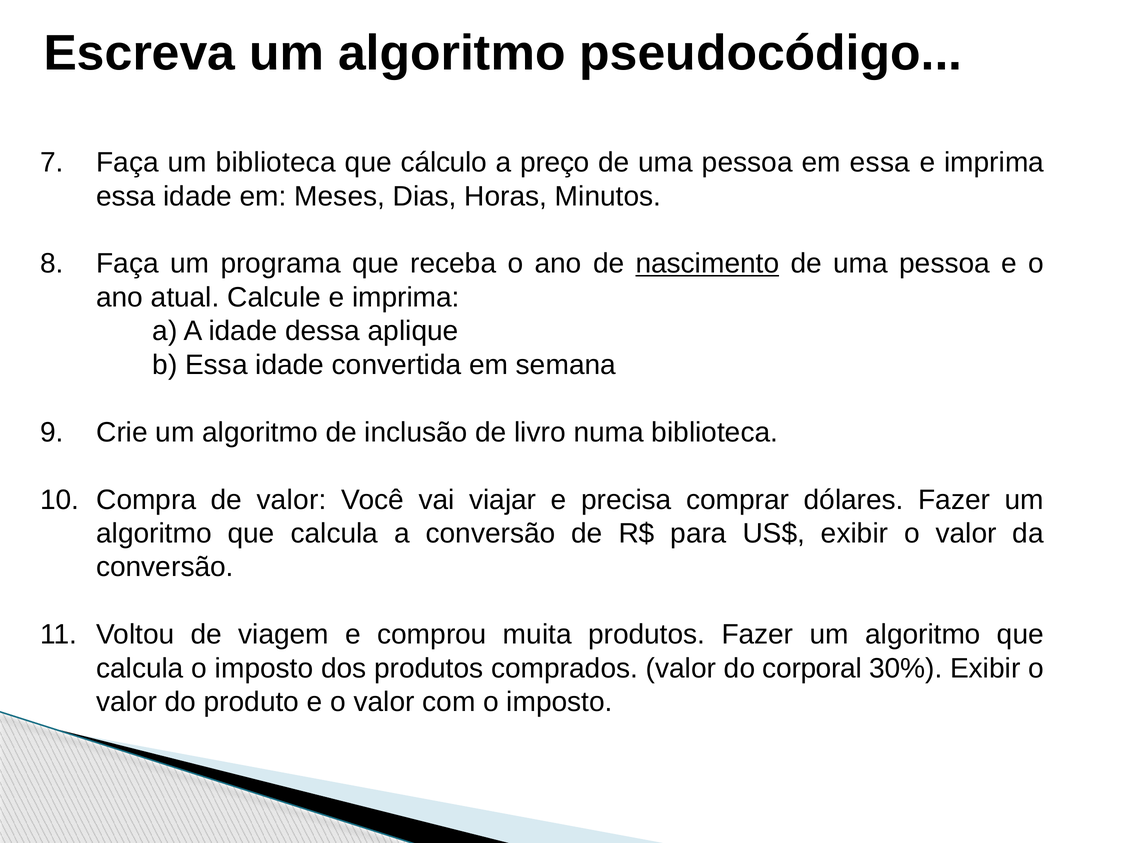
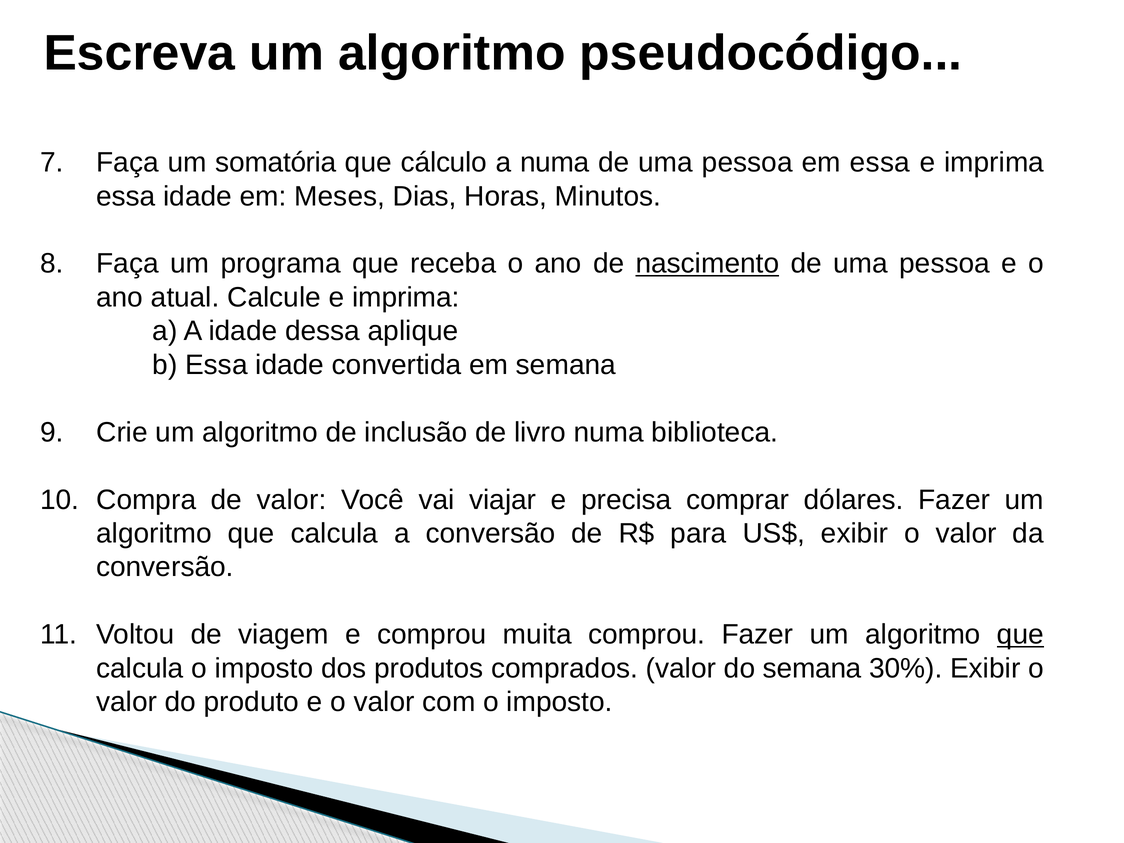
um biblioteca: biblioteca -> somatória
a preço: preço -> numa
muita produtos: produtos -> comprou
que at (1020, 635) underline: none -> present
do corporal: corporal -> semana
